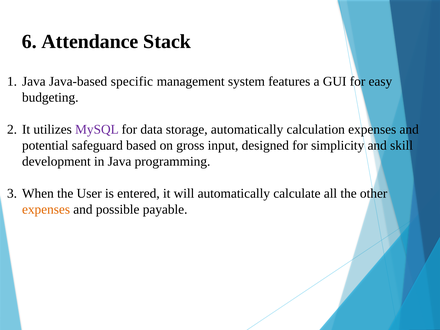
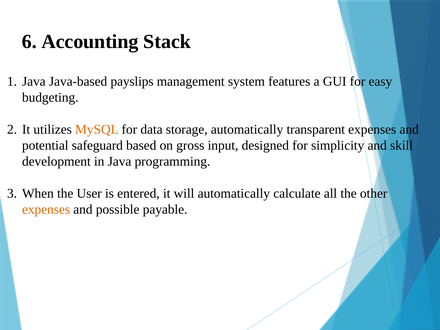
Attendance: Attendance -> Accounting
specific: specific -> payslips
MySQL colour: purple -> orange
calculation: calculation -> transparent
